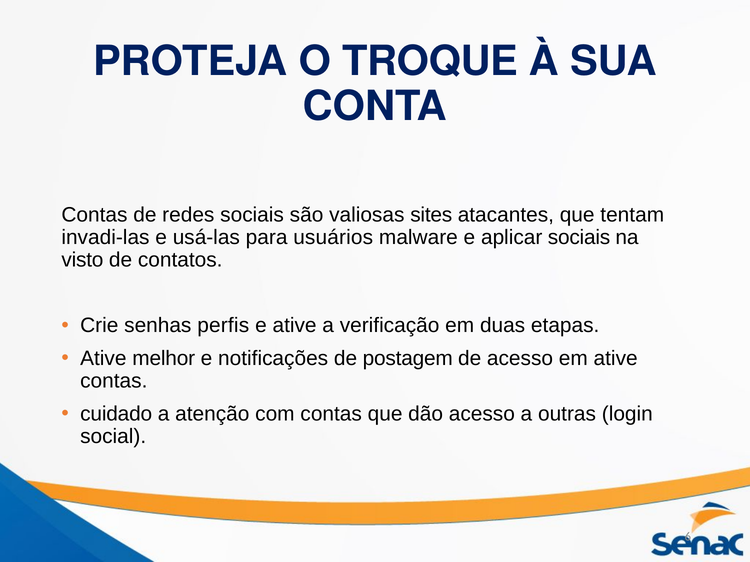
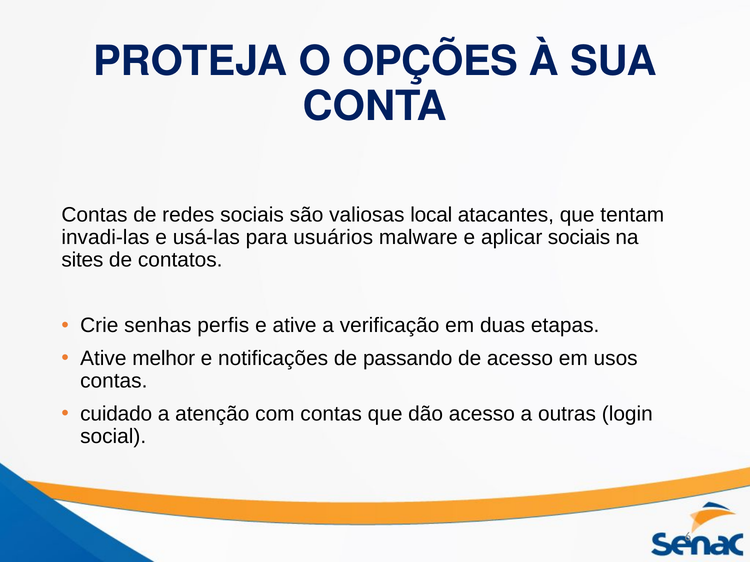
TROQUE: TROQUE -> OPÇÕES
sites: sites -> local
visto: visto -> sites
postagem: postagem -> passando
em ative: ative -> usos
